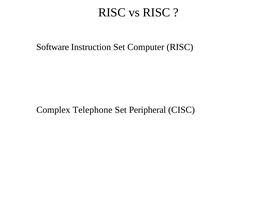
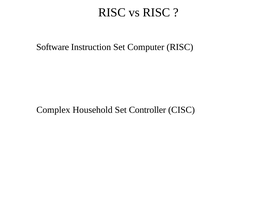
Telephone: Telephone -> Household
Peripheral: Peripheral -> Controller
